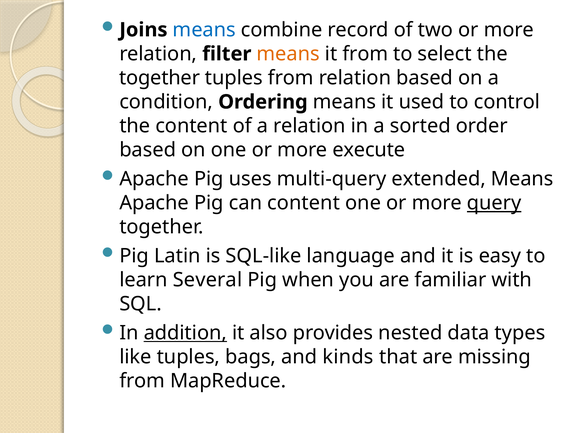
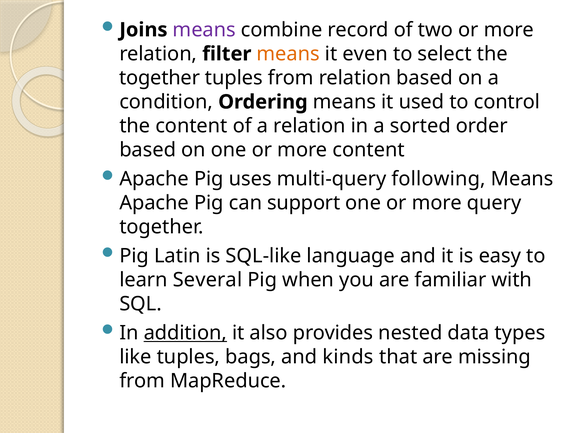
means at (204, 30) colour: blue -> purple
it from: from -> even
more execute: execute -> content
extended: extended -> following
can content: content -> support
query underline: present -> none
